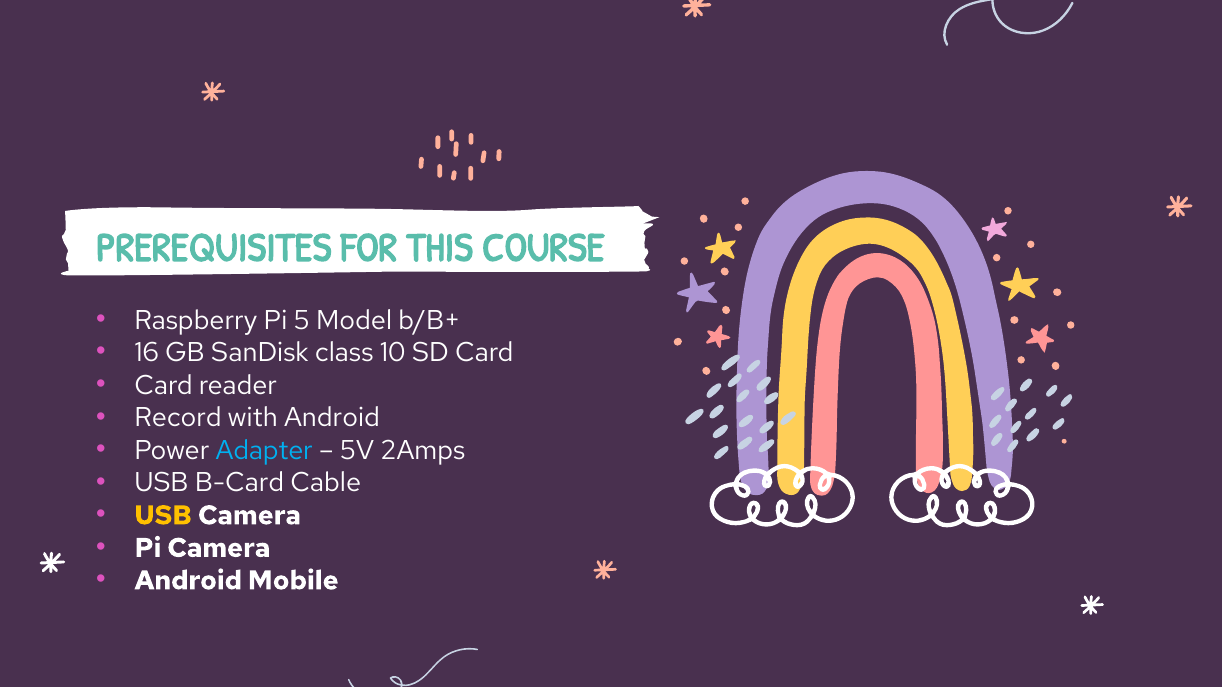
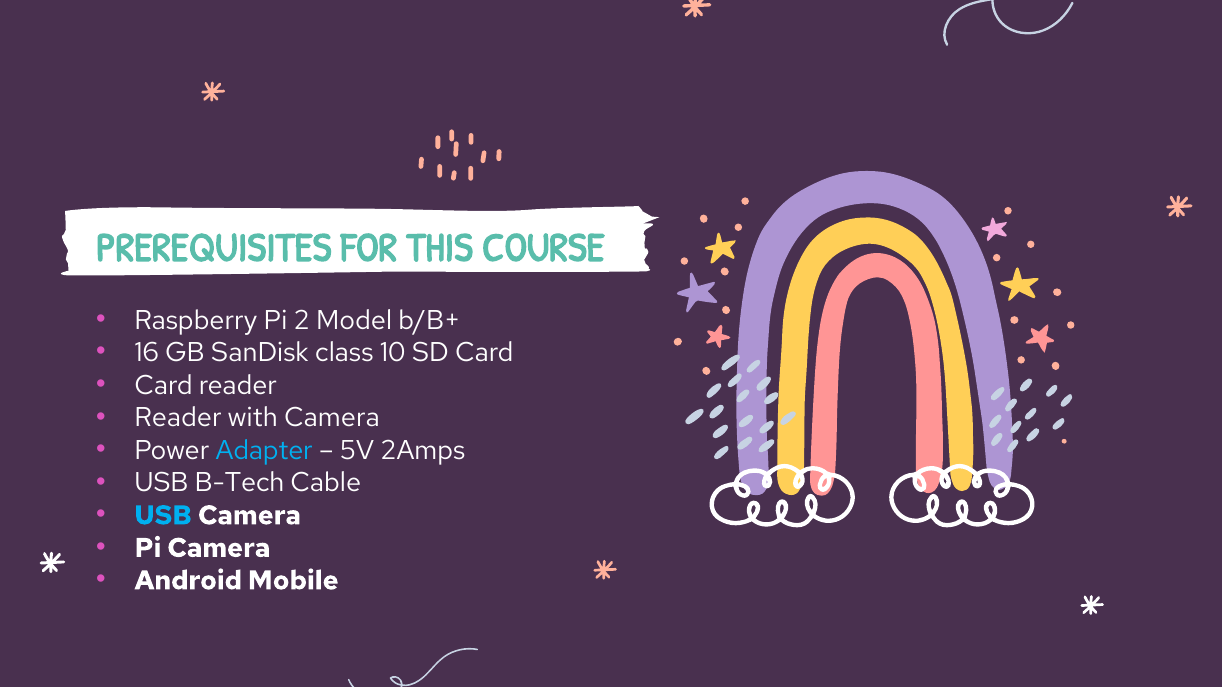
5: 5 -> 2
Record at (178, 418): Record -> Reader
with Android: Android -> Camera
B-Card: B-Card -> B-Tech
USB at (163, 516) colour: yellow -> light blue
